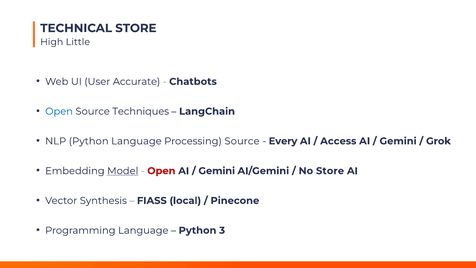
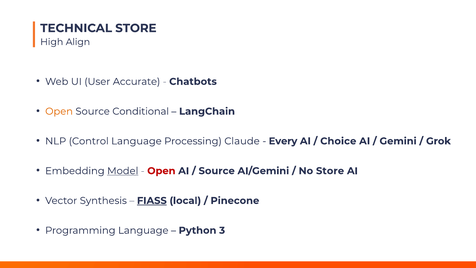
Little: Little -> Align
Open at (59, 111) colour: blue -> orange
Techniques: Techniques -> Conditional
NLP Python: Python -> Control
Processing Source: Source -> Claude
Access: Access -> Choice
Gemini at (217, 171): Gemini -> Source
FIASS underline: none -> present
